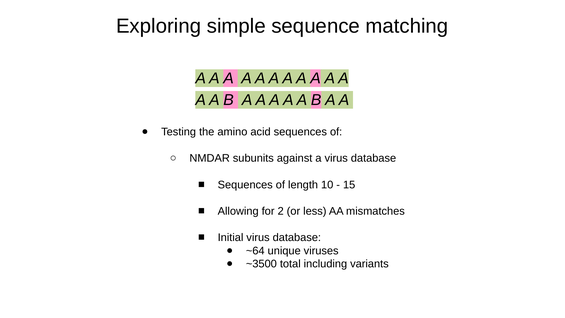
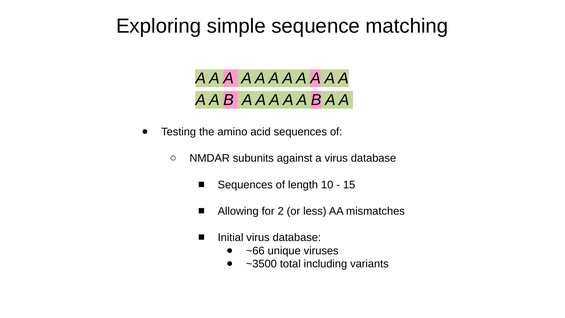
~64: ~64 -> ~66
